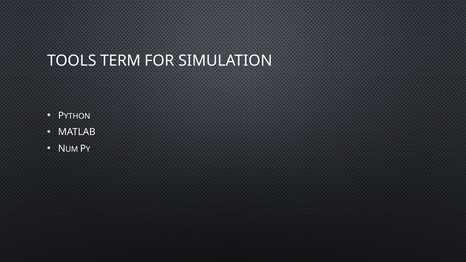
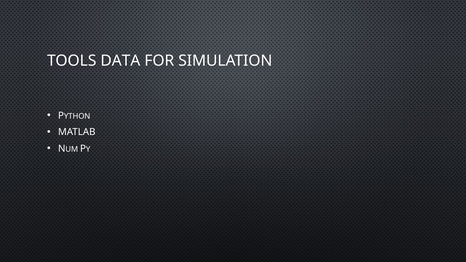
TERM: TERM -> DATA
